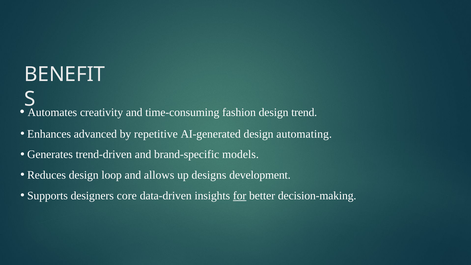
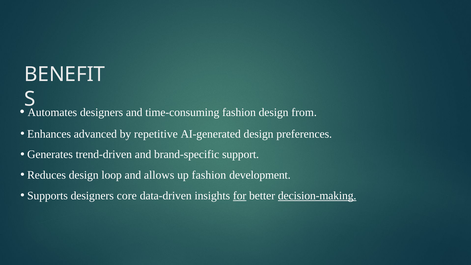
Automates creativity: creativity -> designers
trend: trend -> from
automating: automating -> preferences
models: models -> support
up designs: designs -> fashion
decision-making underline: none -> present
